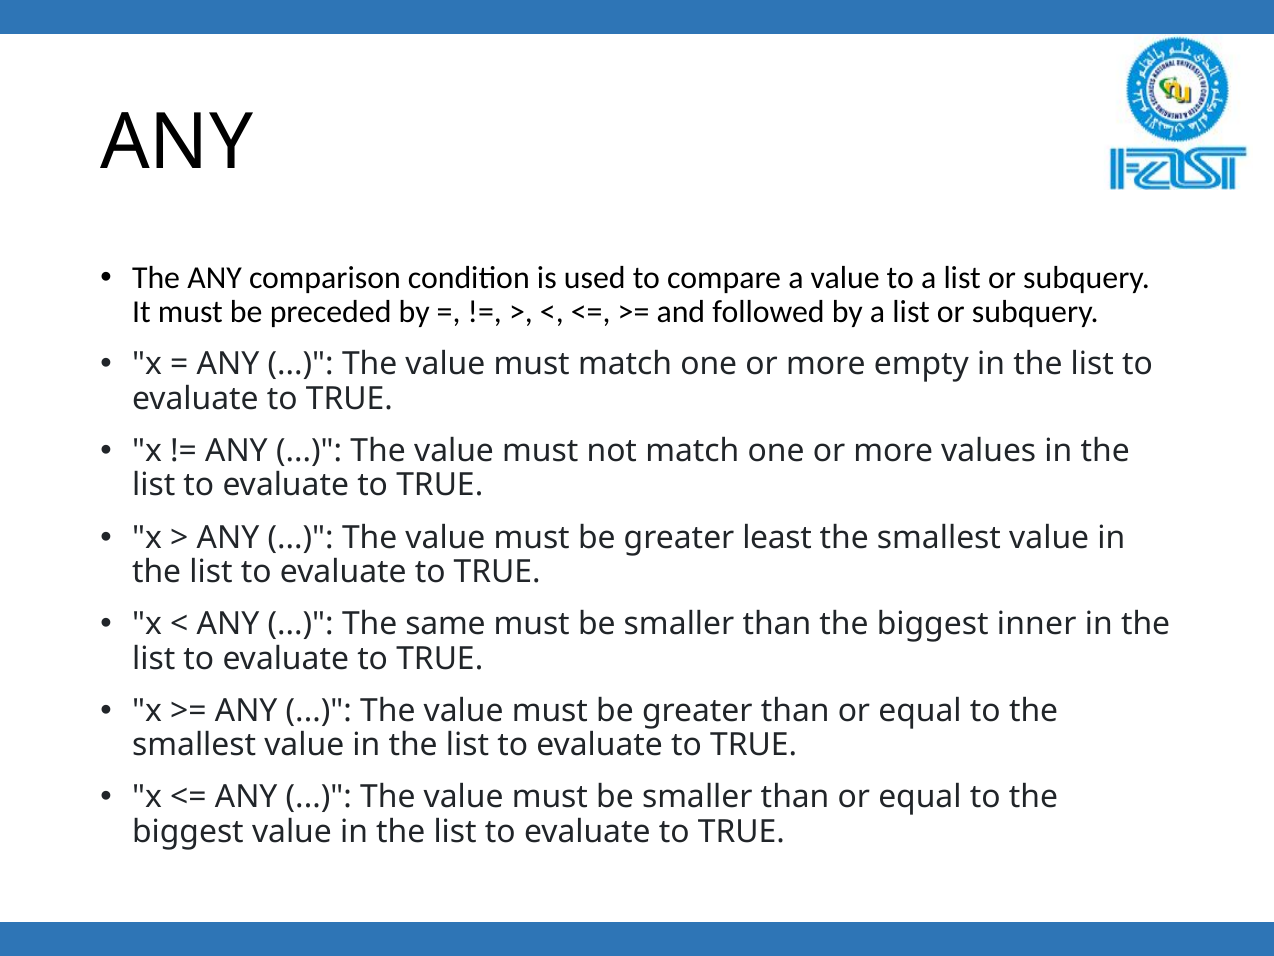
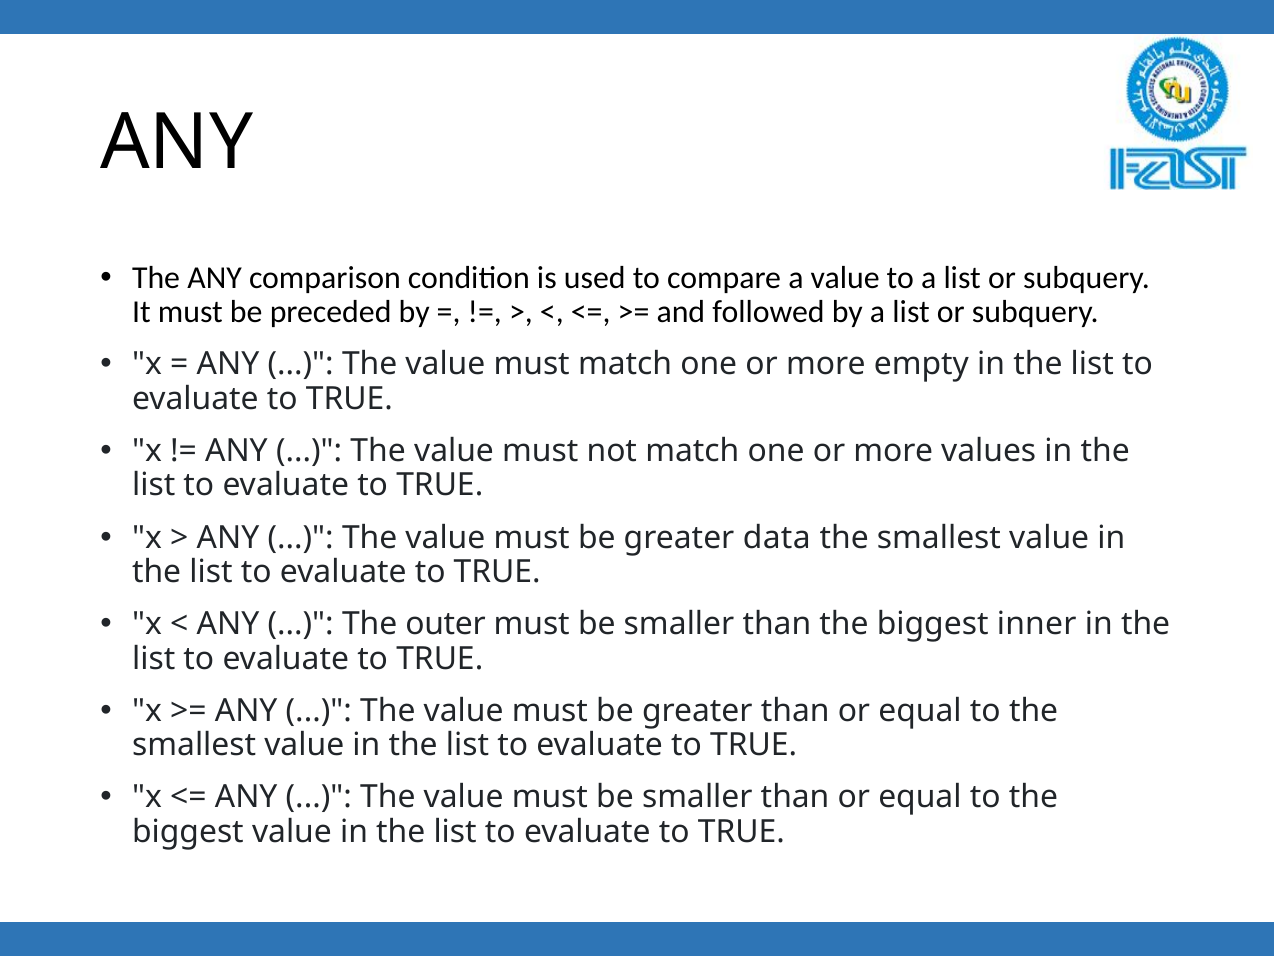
least: least -> data
same: same -> outer
